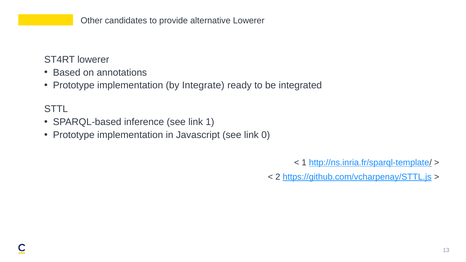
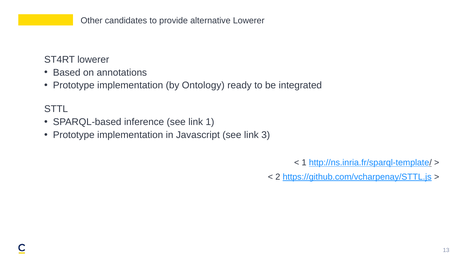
Integrate: Integrate -> Ontology
0: 0 -> 3
